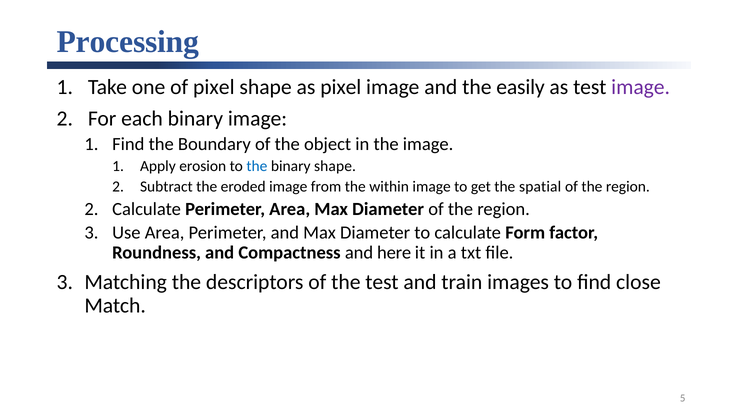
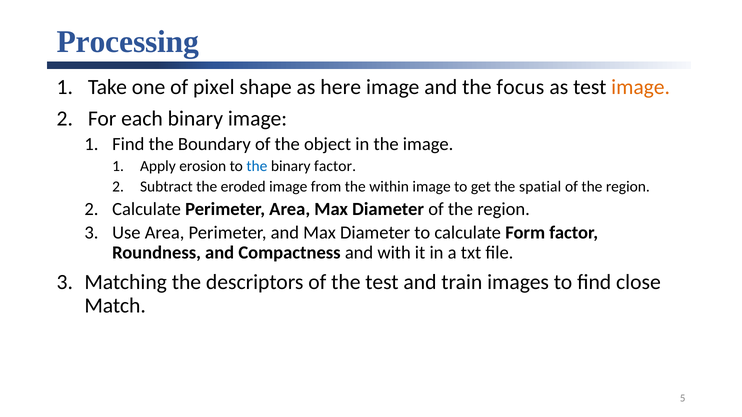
as pixel: pixel -> here
easily: easily -> focus
image at (641, 87) colour: purple -> orange
binary shape: shape -> factor
here: here -> with
